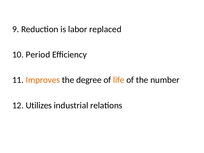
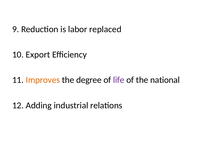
Period: Period -> Export
life colour: orange -> purple
number: number -> national
Utilizes: Utilizes -> Adding
